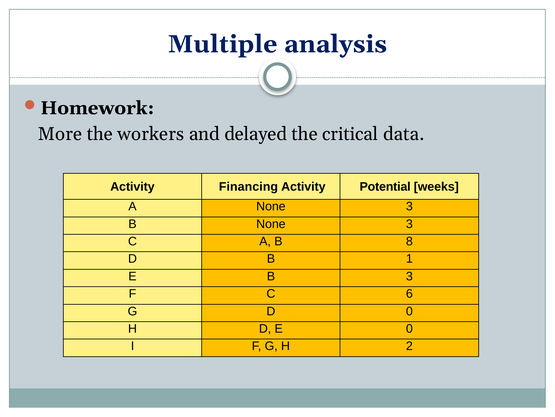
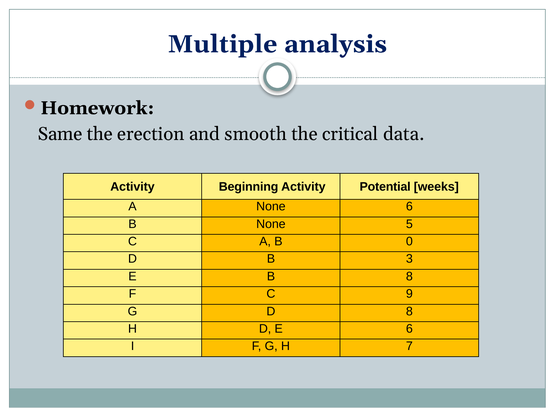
More: More -> Same
workers: workers -> erection
delayed: delayed -> smooth
Financing: Financing -> Beginning
A None 3: 3 -> 6
B None 3: 3 -> 5
8: 8 -> 0
1: 1 -> 3
B 3: 3 -> 8
6: 6 -> 9
D 0: 0 -> 8
E 0: 0 -> 6
2: 2 -> 7
